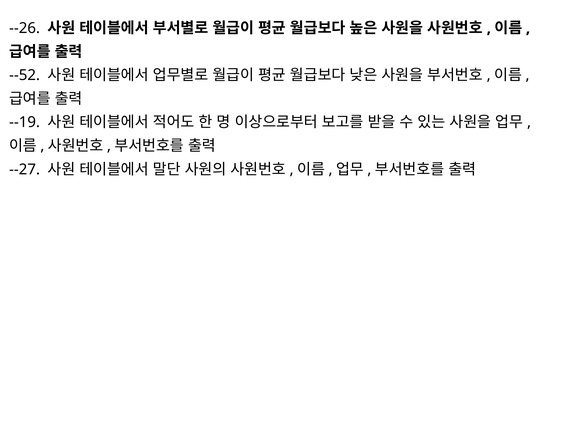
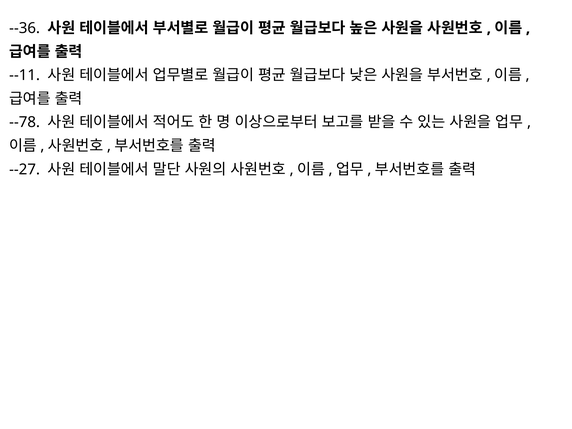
--26: --26 -> --36
--52: --52 -> --11
--19: --19 -> --78
